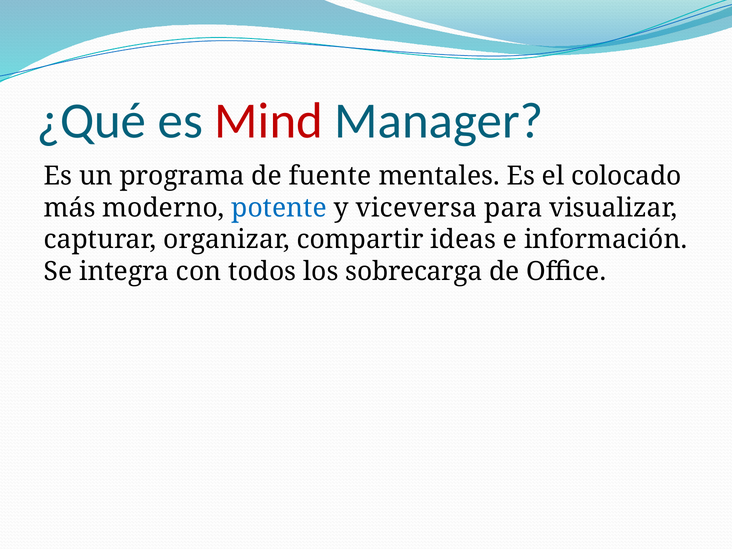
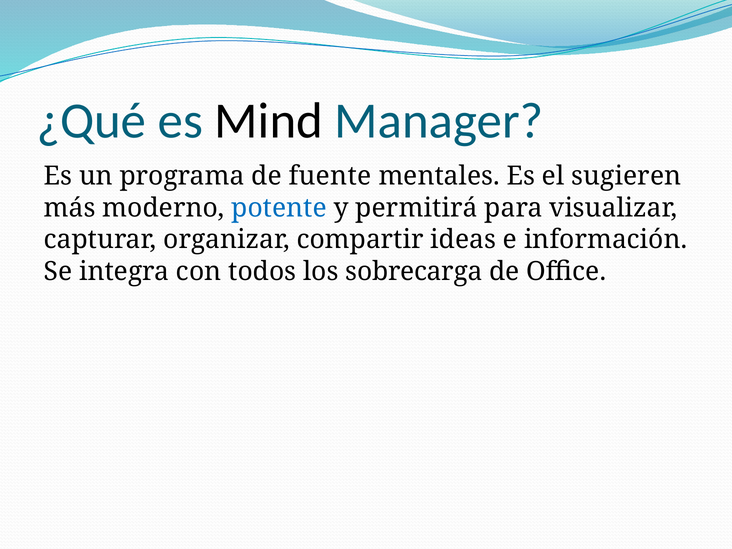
Mind colour: red -> black
colocado: colocado -> sugieren
viceversa: viceversa -> permitirá
